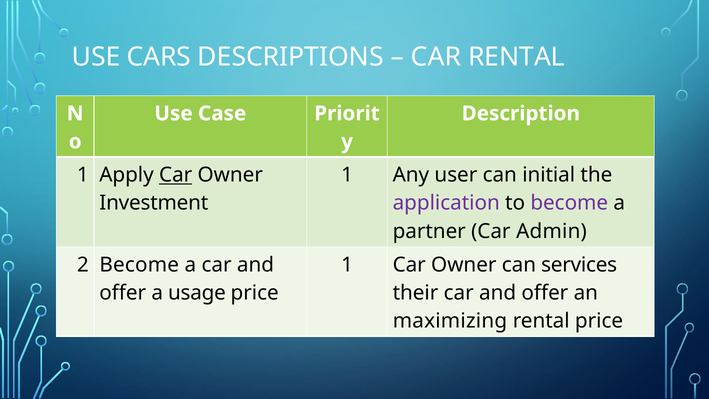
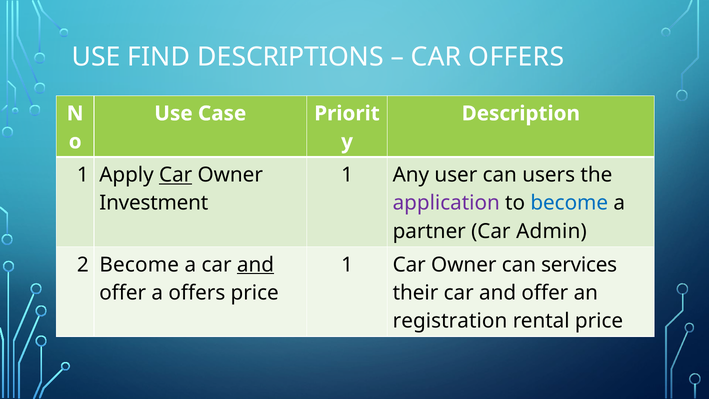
CARS: CARS -> FIND
CAR RENTAL: RENTAL -> OFFERS
initial: initial -> users
become at (569, 203) colour: purple -> blue
and at (256, 265) underline: none -> present
a usage: usage -> offers
maximizing: maximizing -> registration
